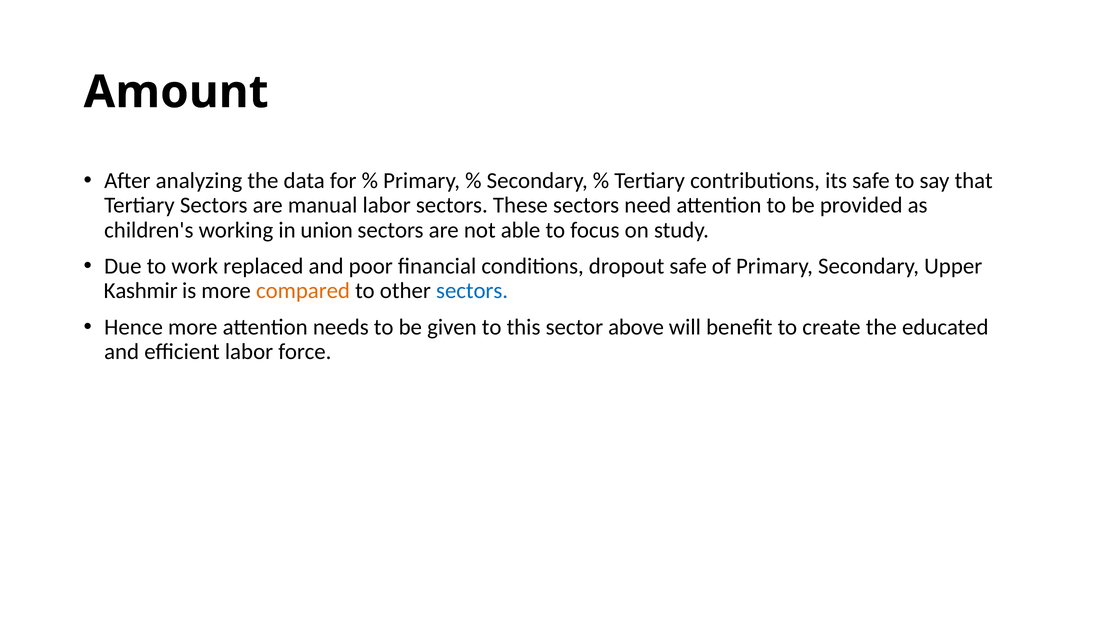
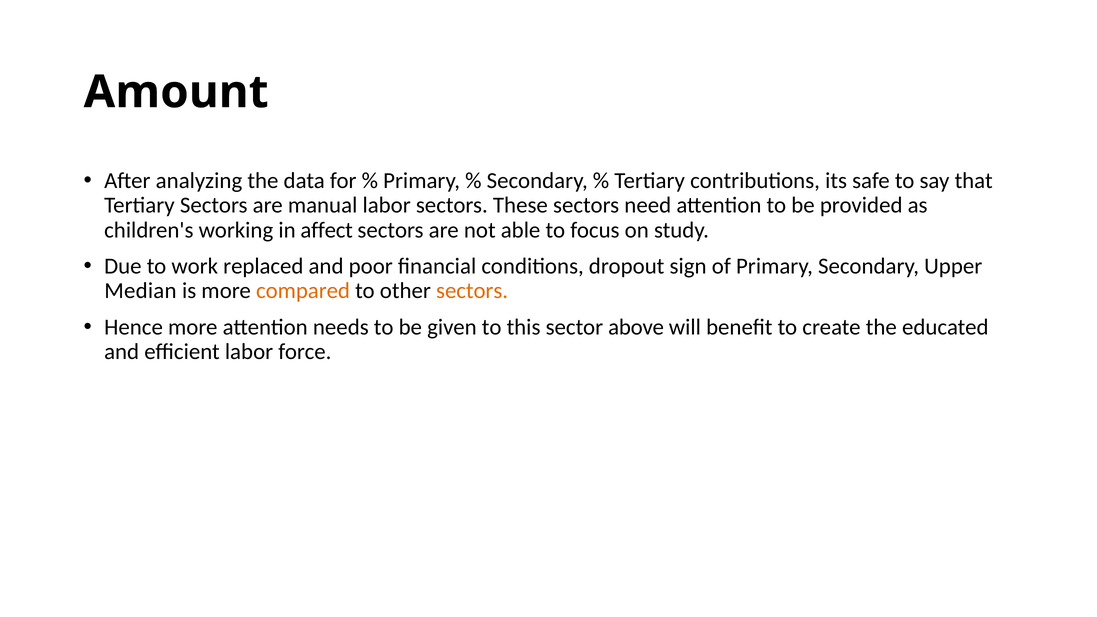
union: union -> affect
dropout safe: safe -> sign
Kashmir: Kashmir -> Median
sectors at (472, 291) colour: blue -> orange
